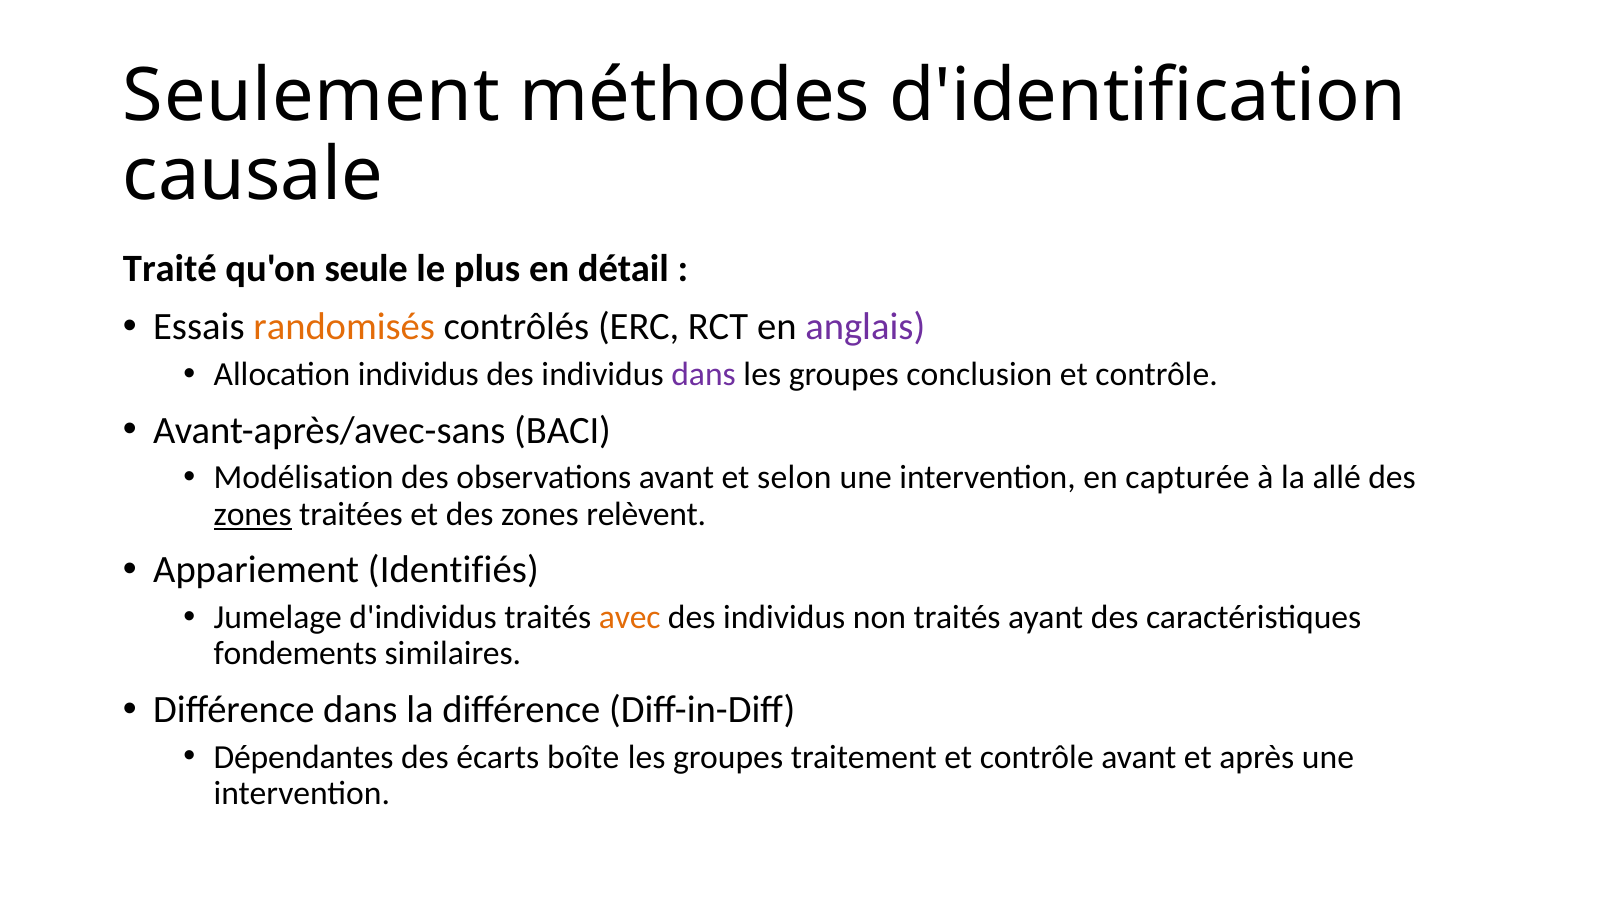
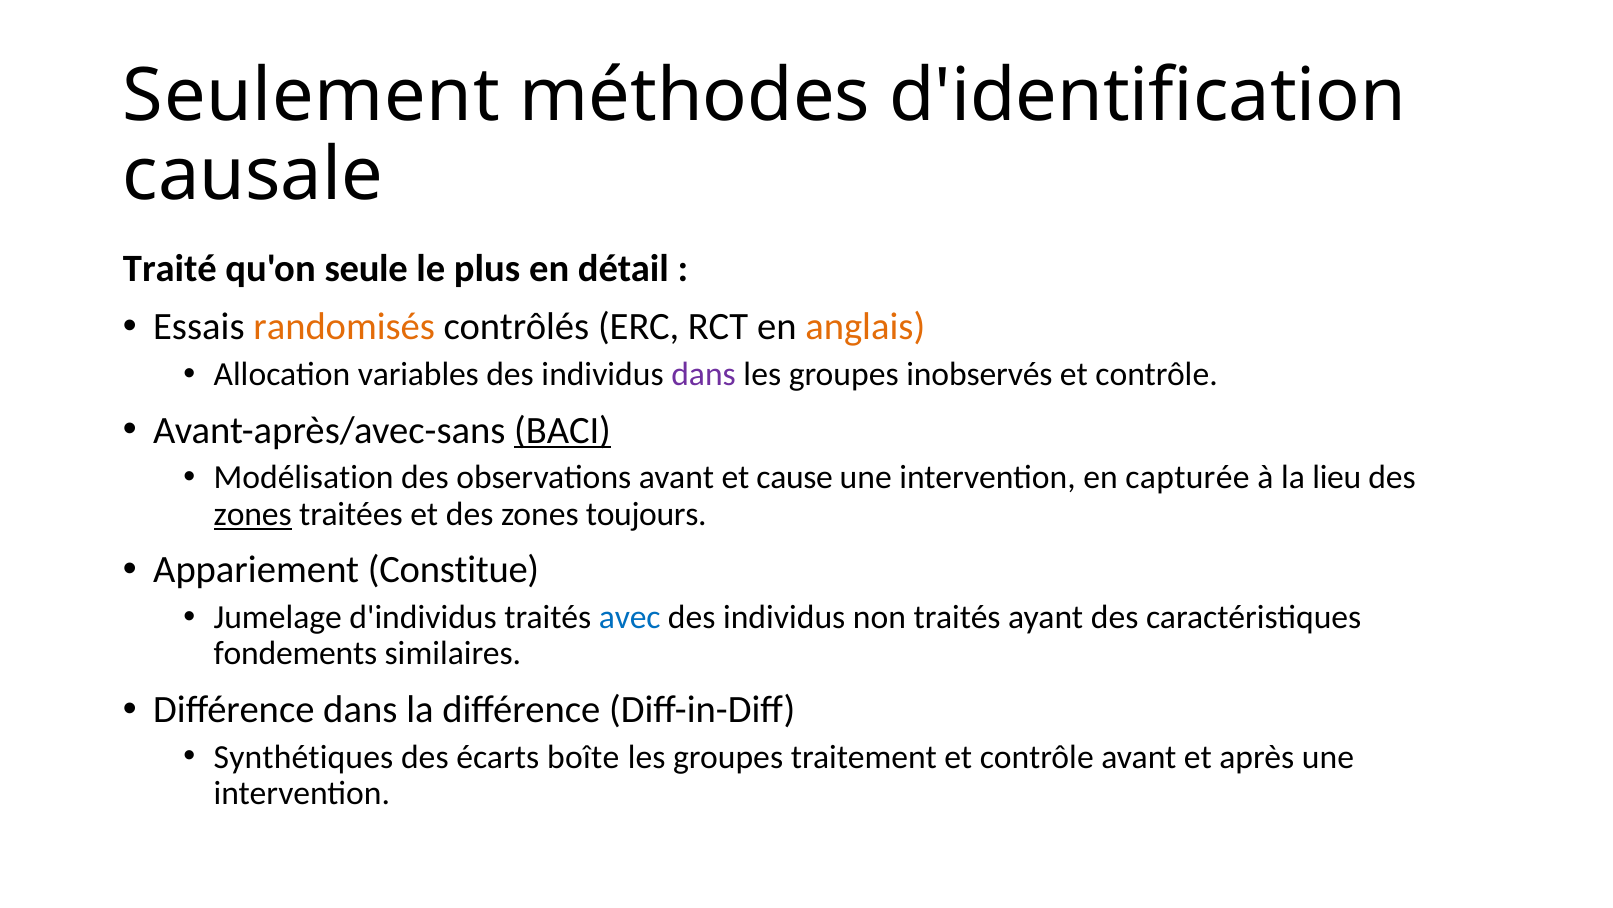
anglais colour: purple -> orange
Allocation individus: individus -> variables
conclusion: conclusion -> inobservés
BACI underline: none -> present
selon: selon -> cause
allé: allé -> lieu
relèvent: relèvent -> toujours
Identifiés: Identifiés -> Constitue
avec colour: orange -> blue
Dépendantes: Dépendantes -> Synthétiques
